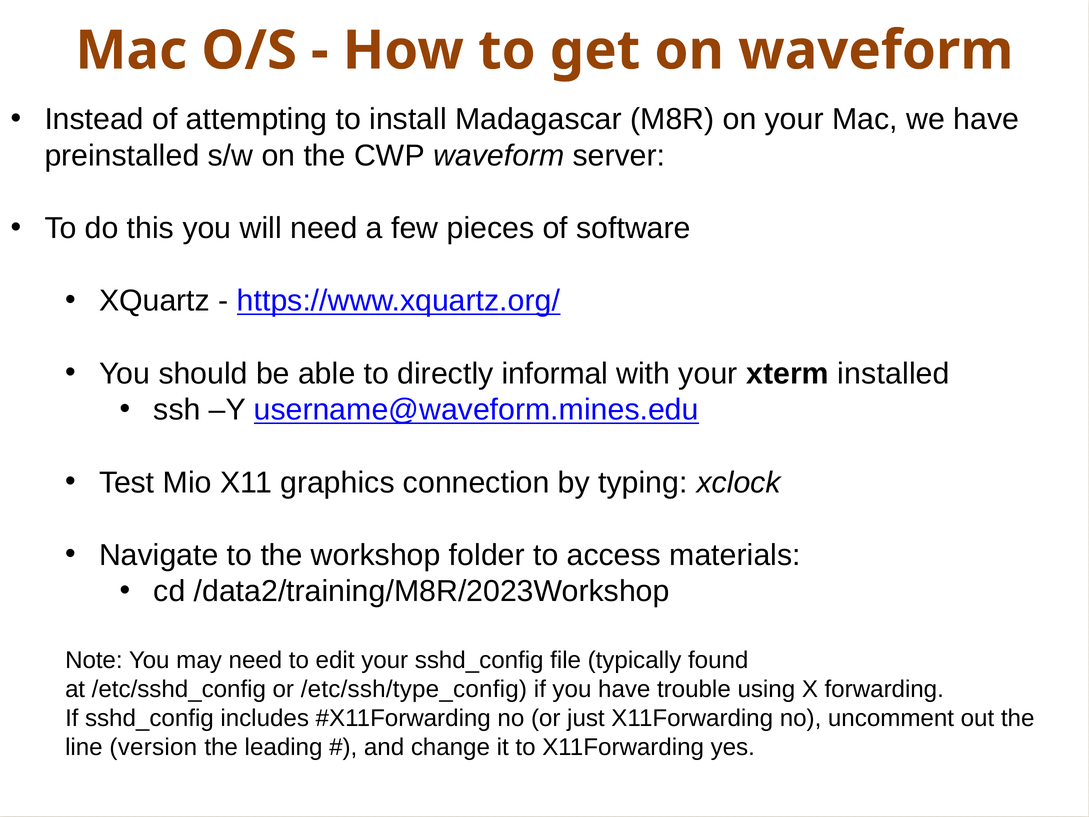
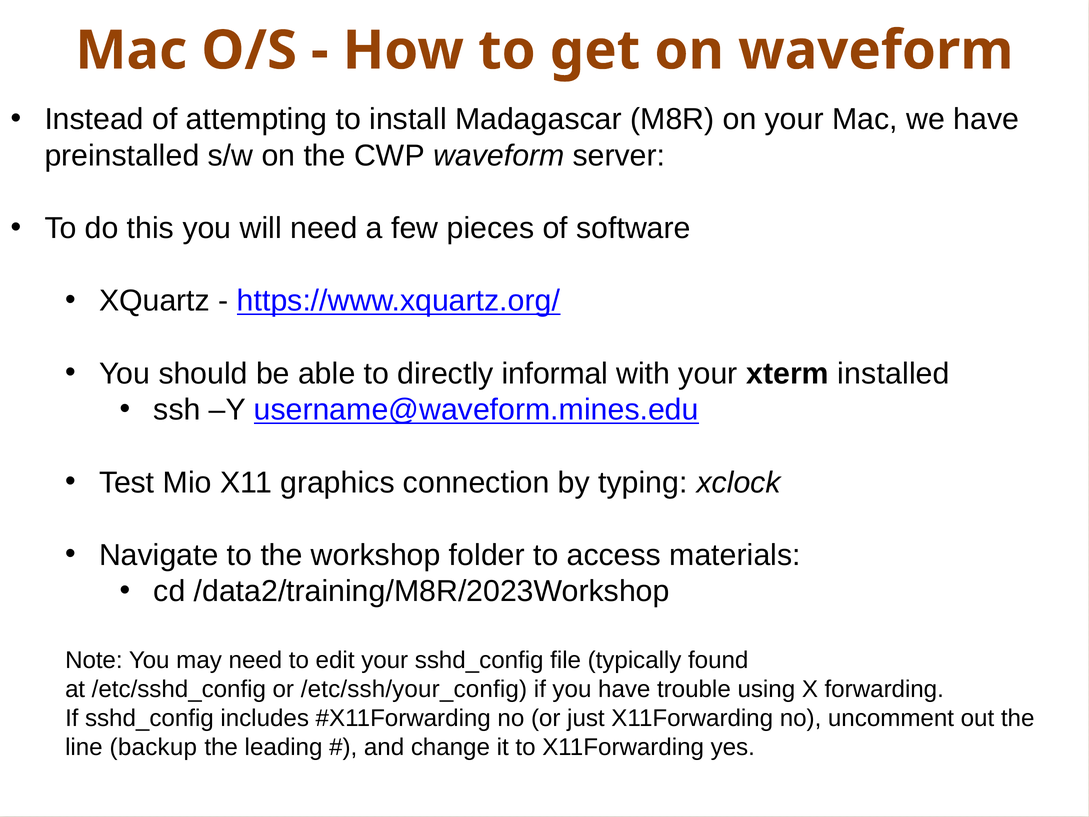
/etc/ssh/type_config: /etc/ssh/type_config -> /etc/ssh/your_config
version: version -> backup
